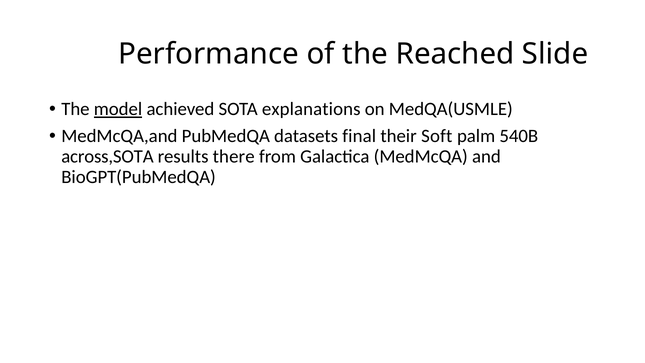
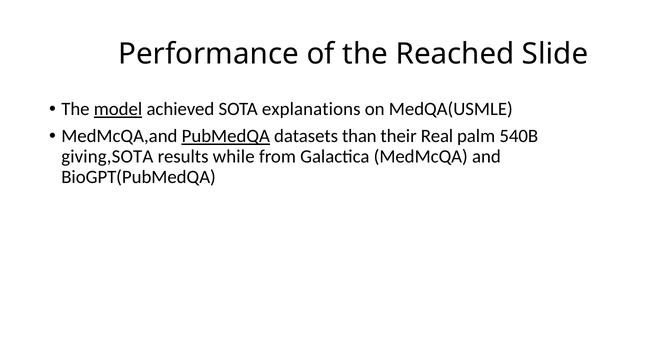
PubMedQA underline: none -> present
final: final -> than
Soft: Soft -> Real
across,SOTA: across,SOTA -> giving,SOTA
there: there -> while
